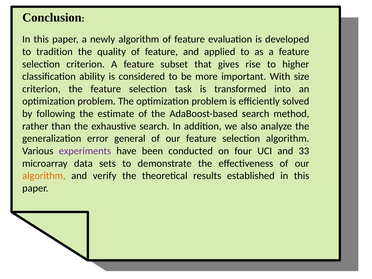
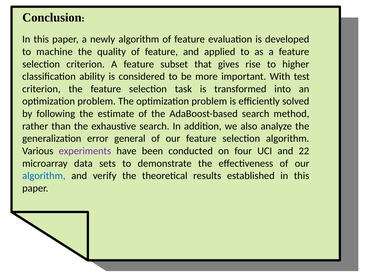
tradition: tradition -> machine
size: size -> test
33: 33 -> 22
algorithm at (44, 176) colour: orange -> blue
